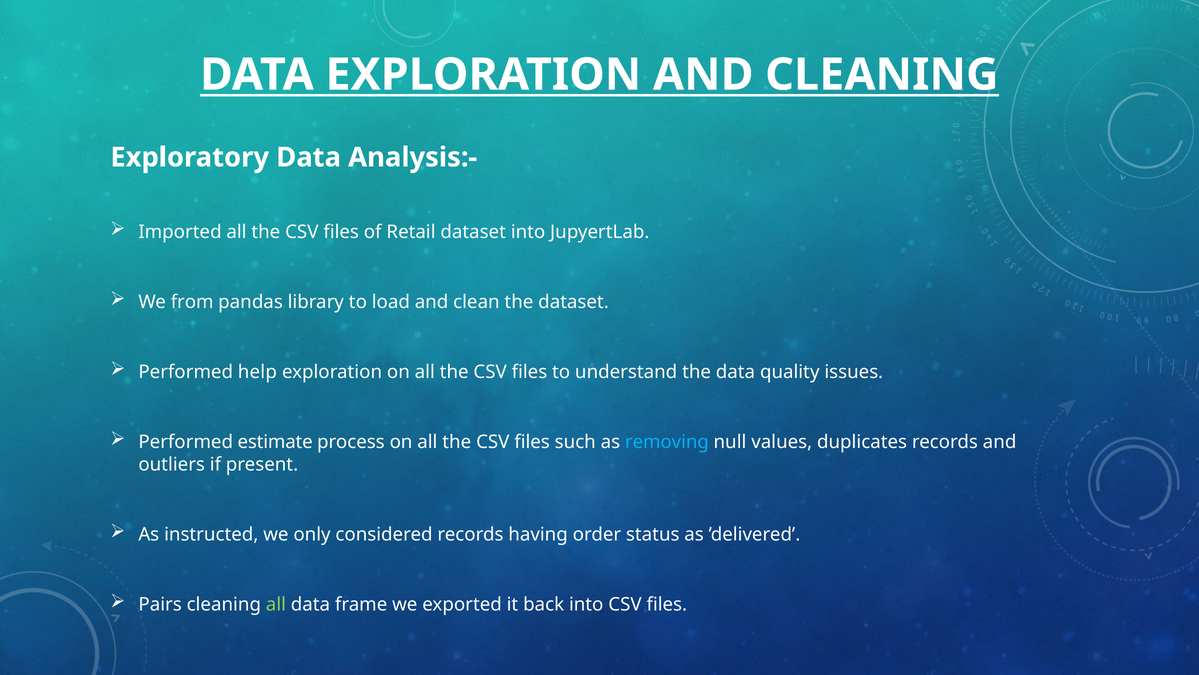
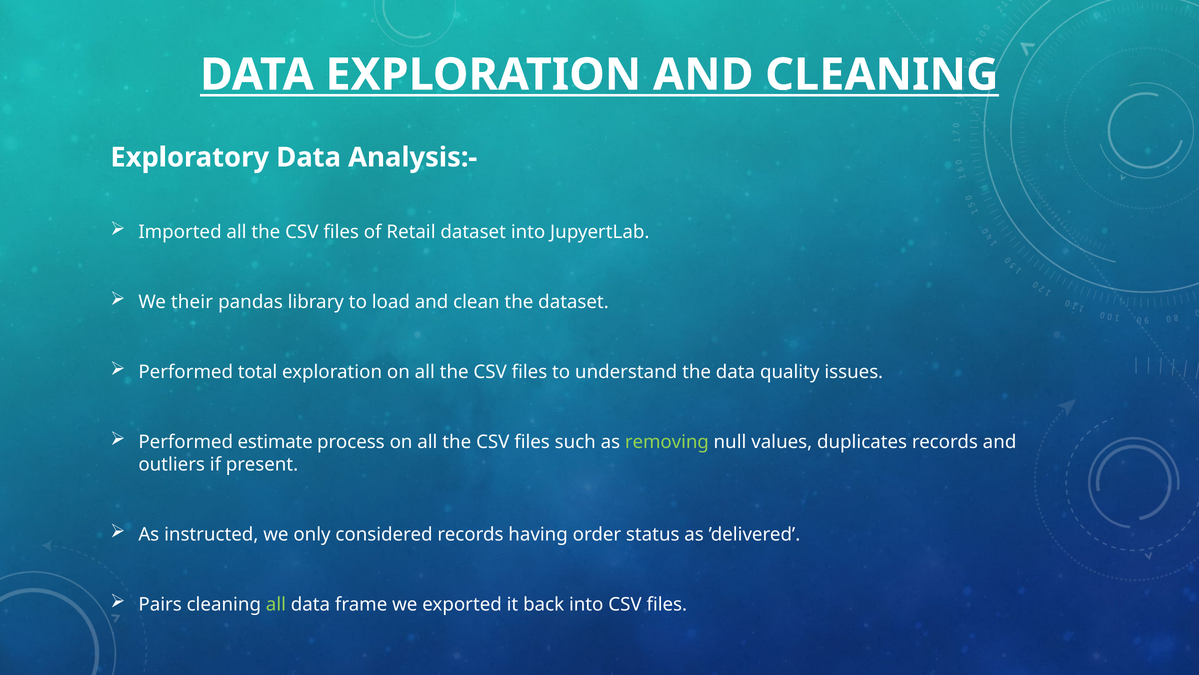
from: from -> their
help: help -> total
removing colour: light blue -> light green
